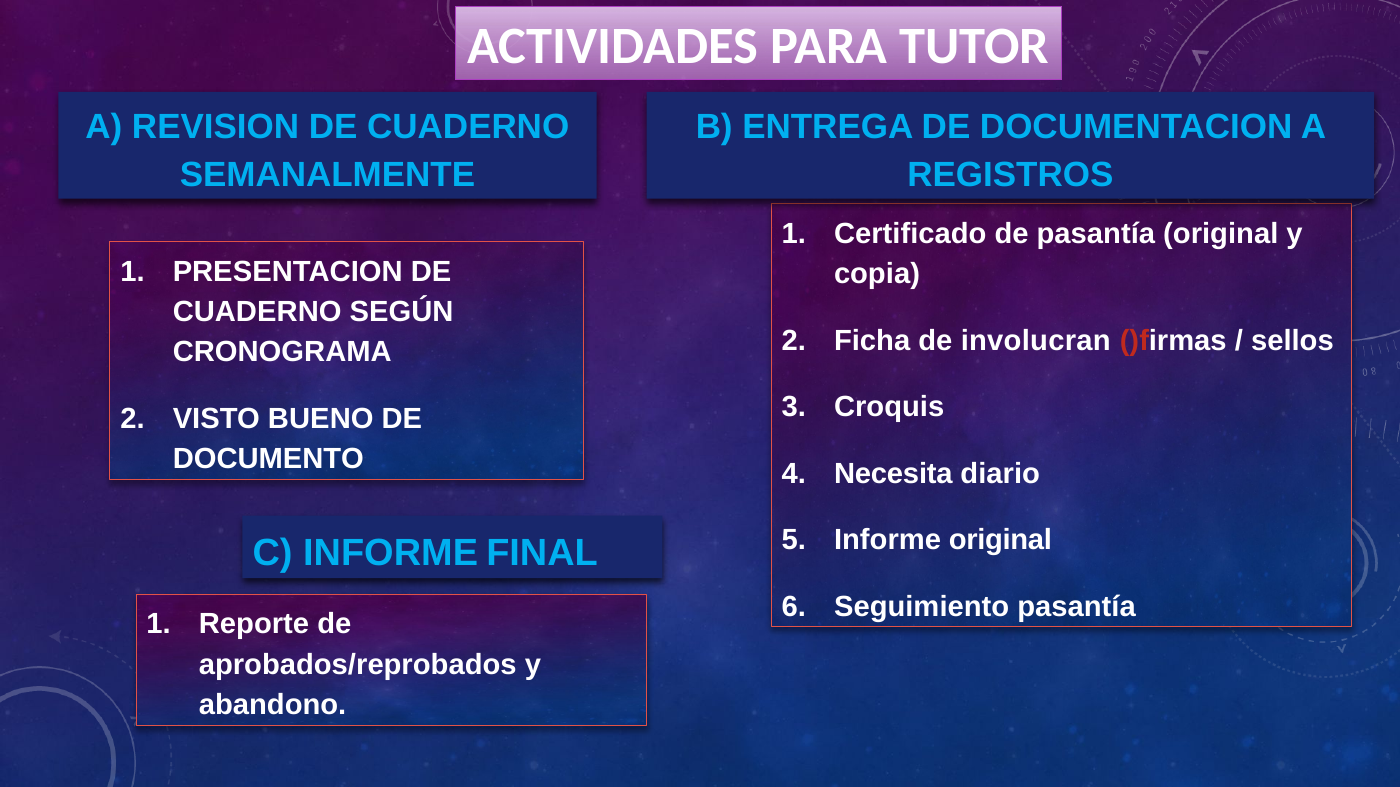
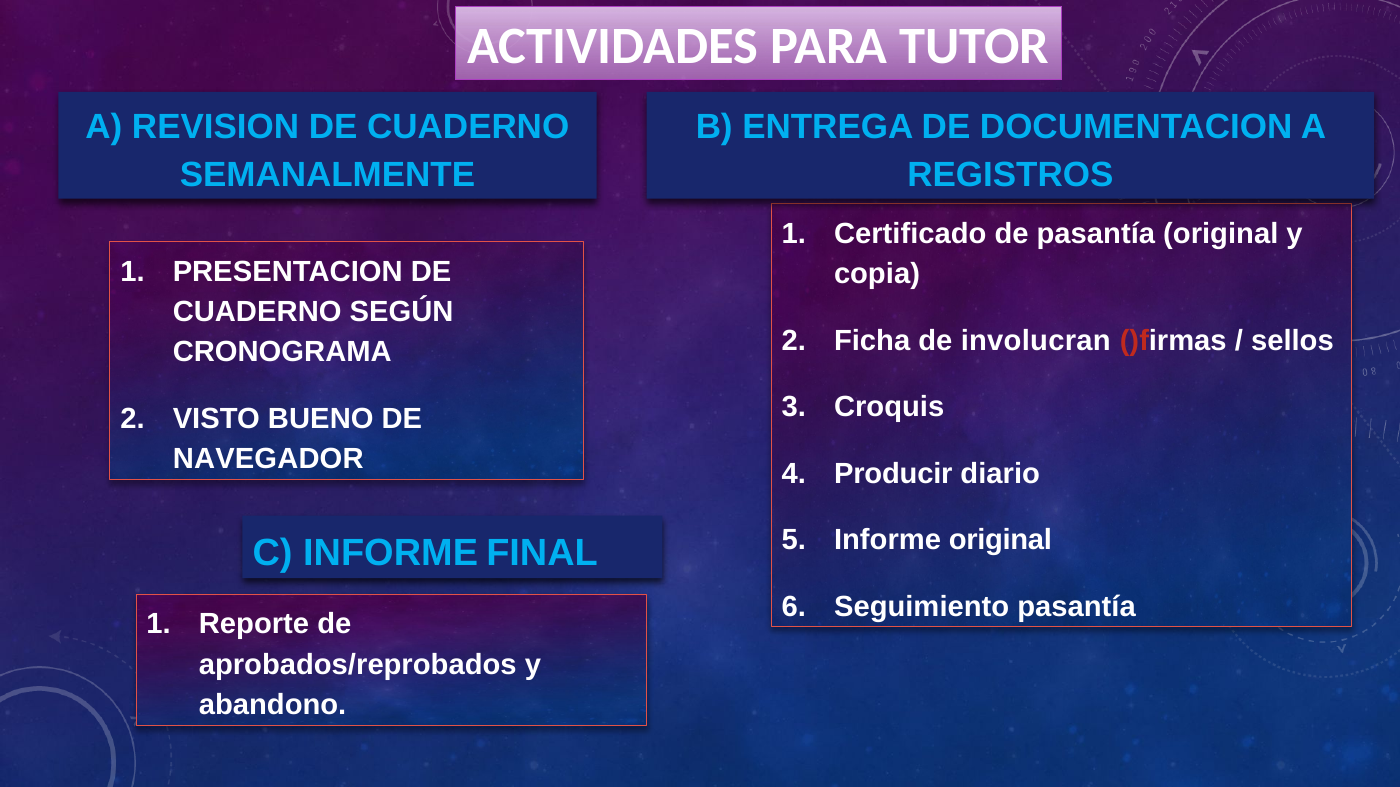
DOCUMENTO: DOCUMENTO -> NAVEGADOR
Necesita: Necesita -> Producir
